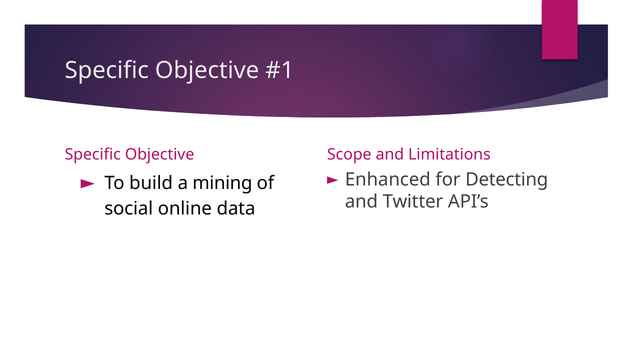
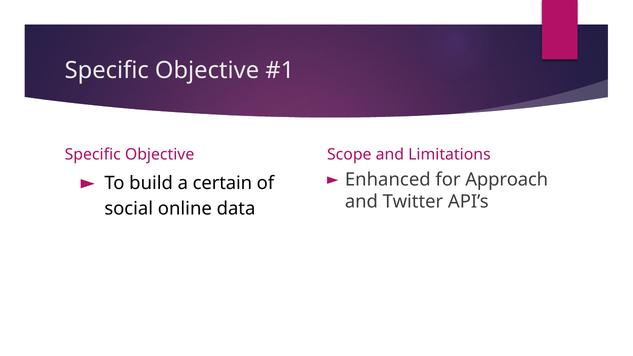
Detecting: Detecting -> Approach
mining: mining -> certain
